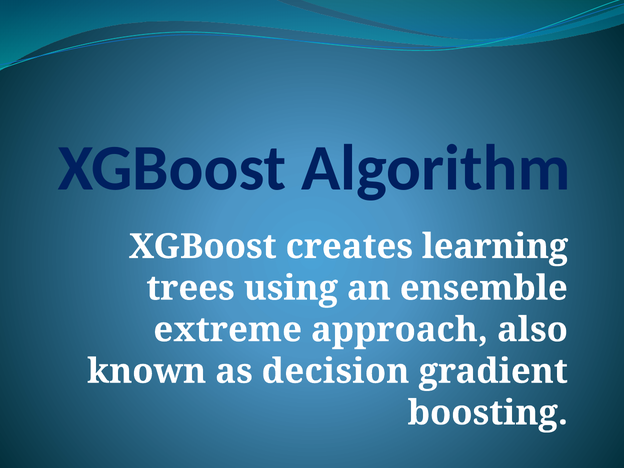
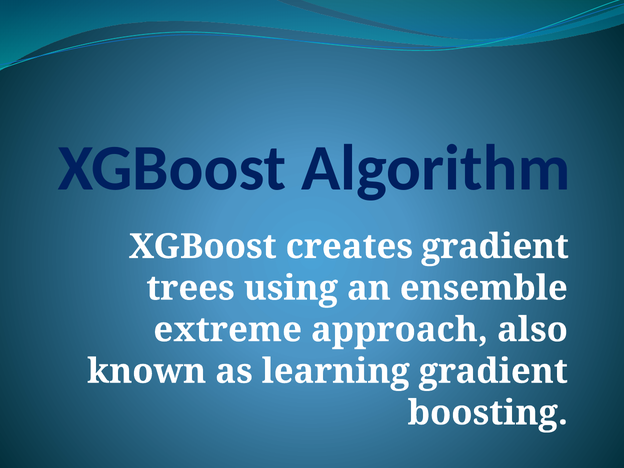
creates learning: learning -> gradient
decision: decision -> learning
